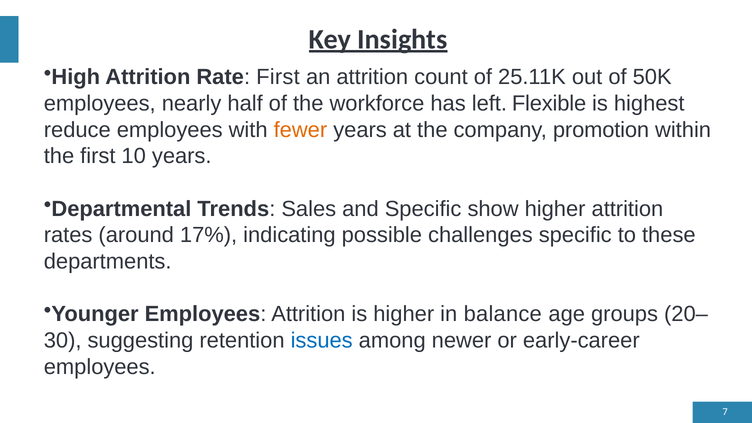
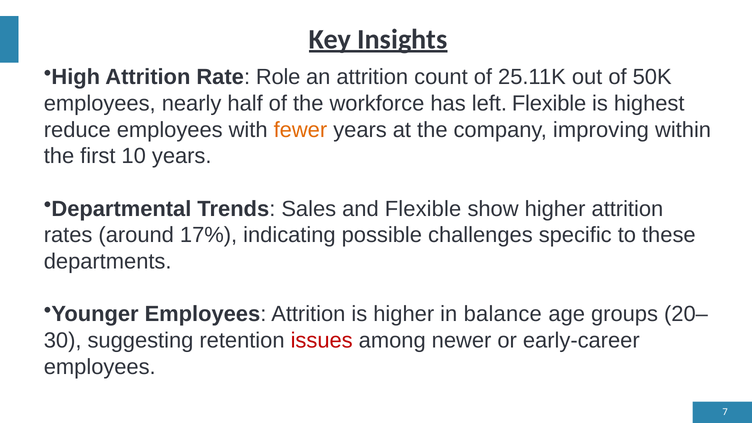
Rate First: First -> Role
promotion: promotion -> improving
and Specific: Specific -> Flexible
issues colour: blue -> red
